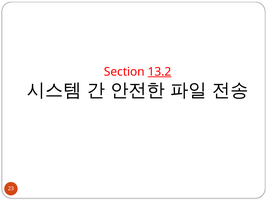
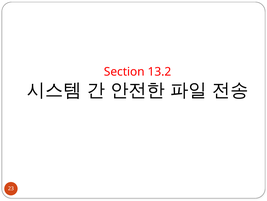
13.2 underline: present -> none
